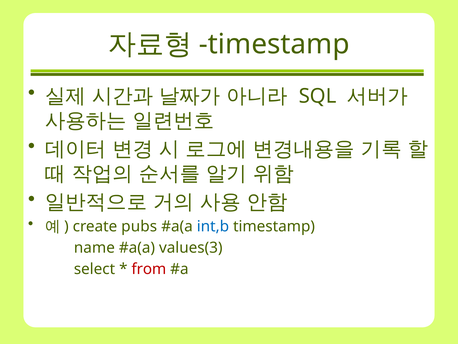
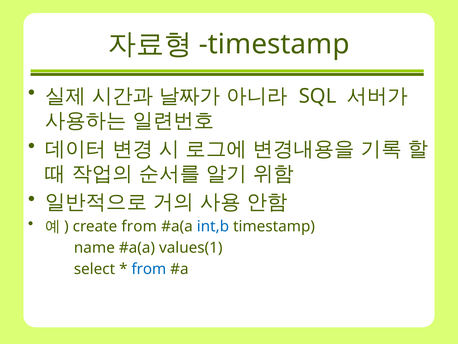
create pubs: pubs -> from
values(3: values(3 -> values(1
from at (149, 269) colour: red -> blue
